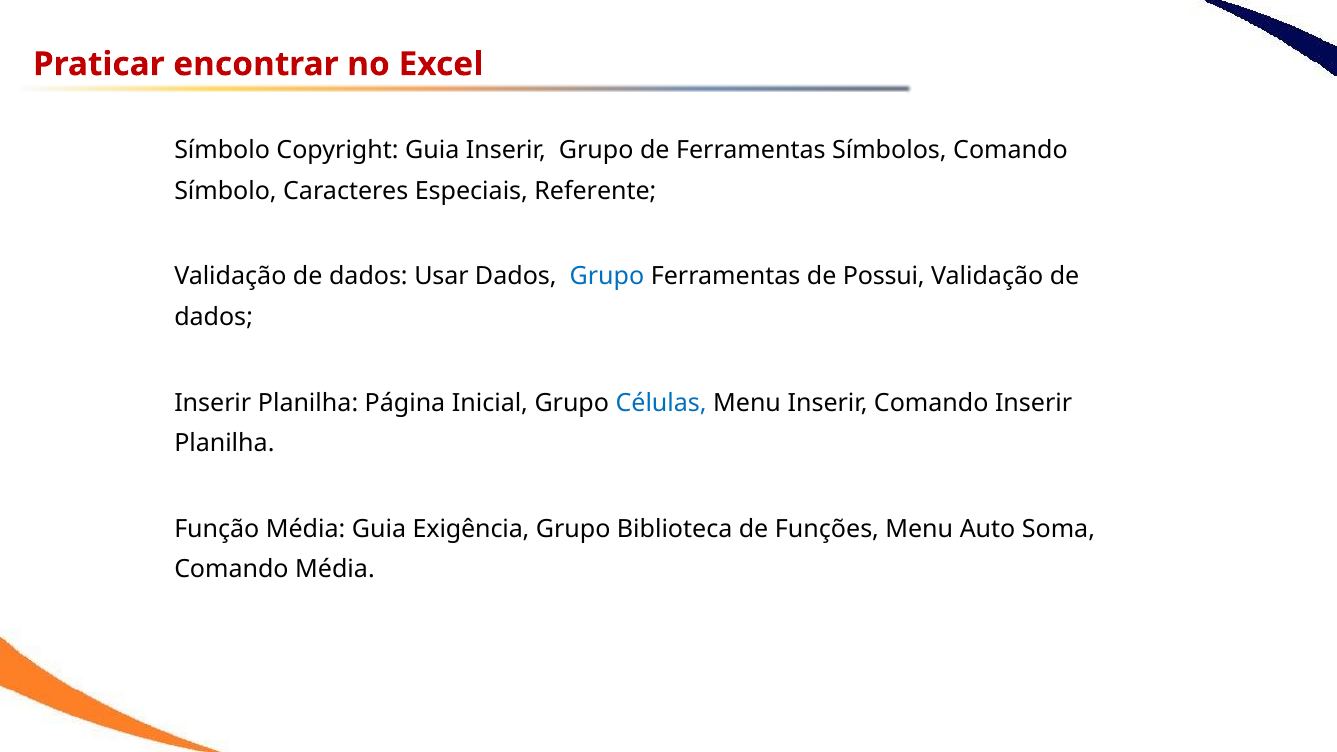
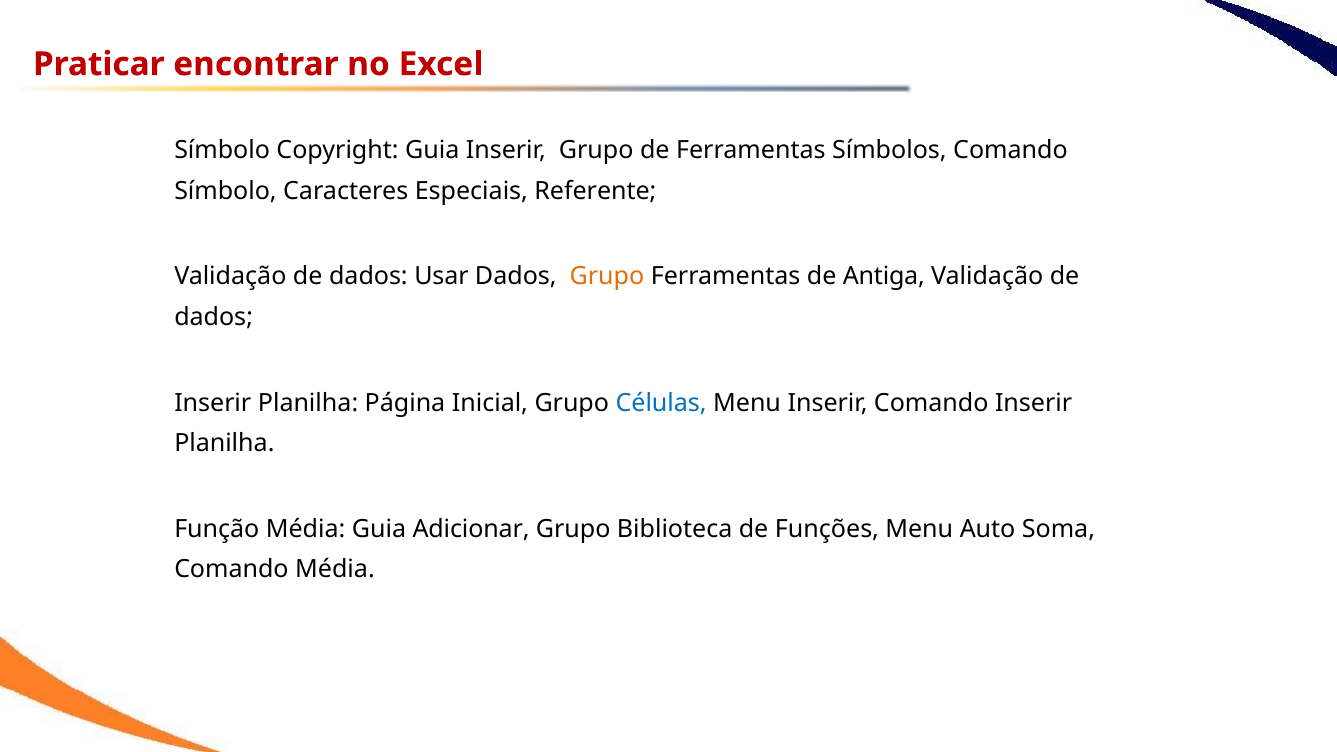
Grupo at (607, 276) colour: blue -> orange
Possui: Possui -> Antiga
Exigência: Exigência -> Adicionar
